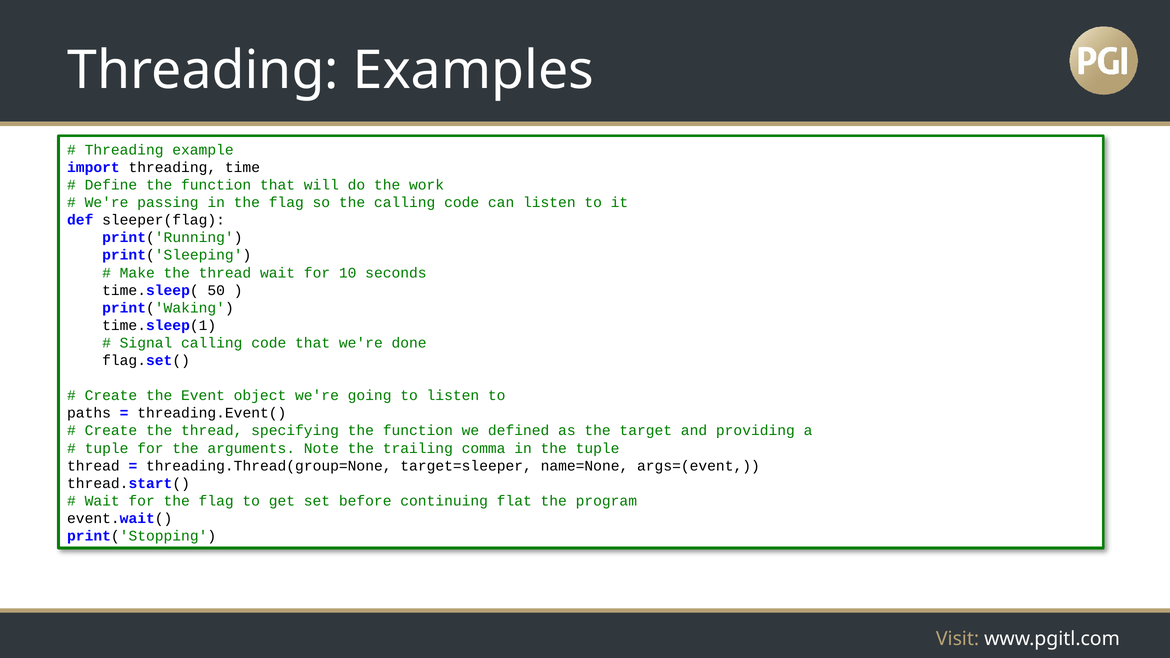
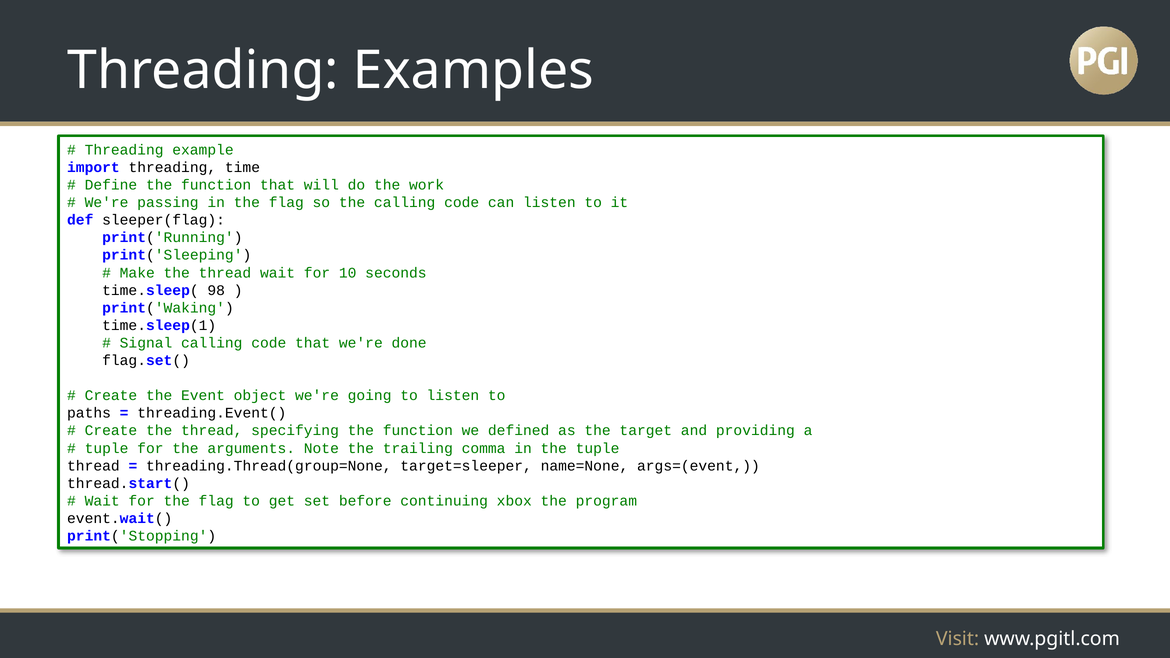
50: 50 -> 98
flat: flat -> xbox
